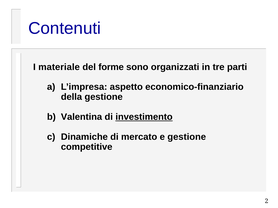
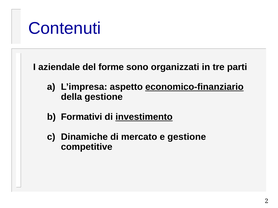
materiale: materiale -> aziendale
economico-finanziario underline: none -> present
Valentina: Valentina -> Formativi
